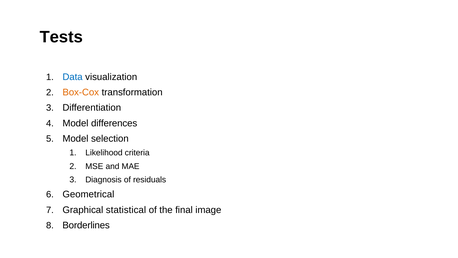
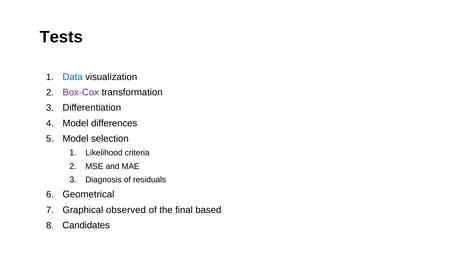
Box-Cox colour: orange -> purple
statistical: statistical -> observed
image: image -> based
Borderlines: Borderlines -> Candidates
